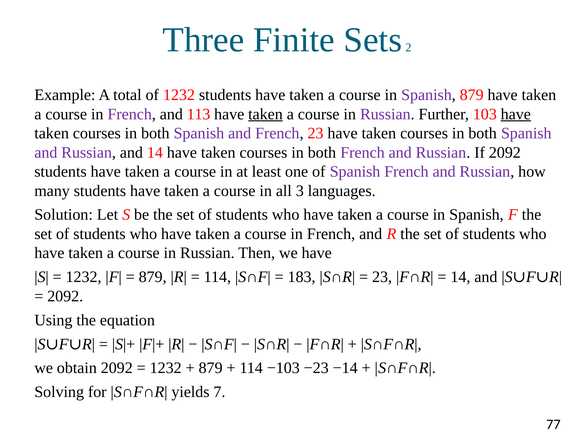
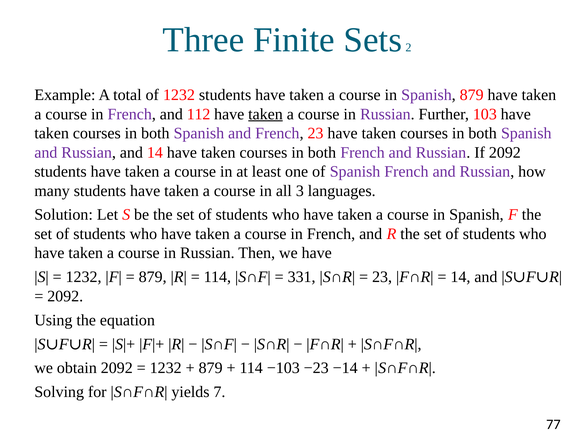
113: 113 -> 112
have at (516, 114) underline: present -> none
183: 183 -> 331
